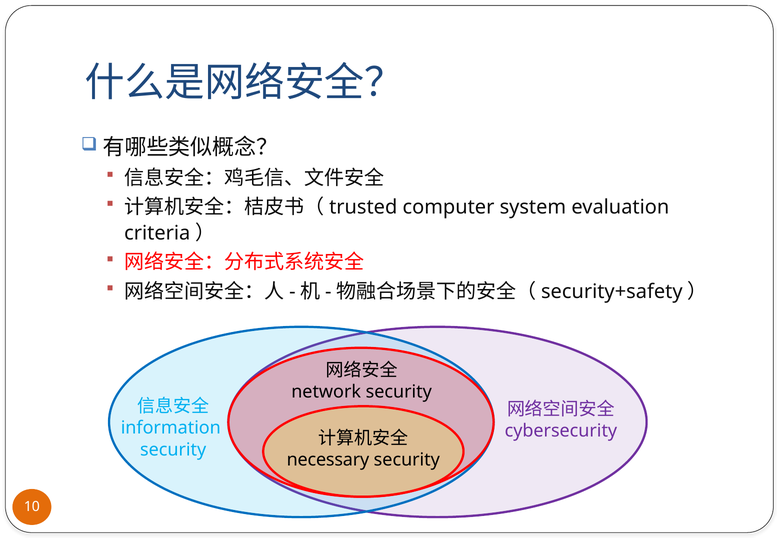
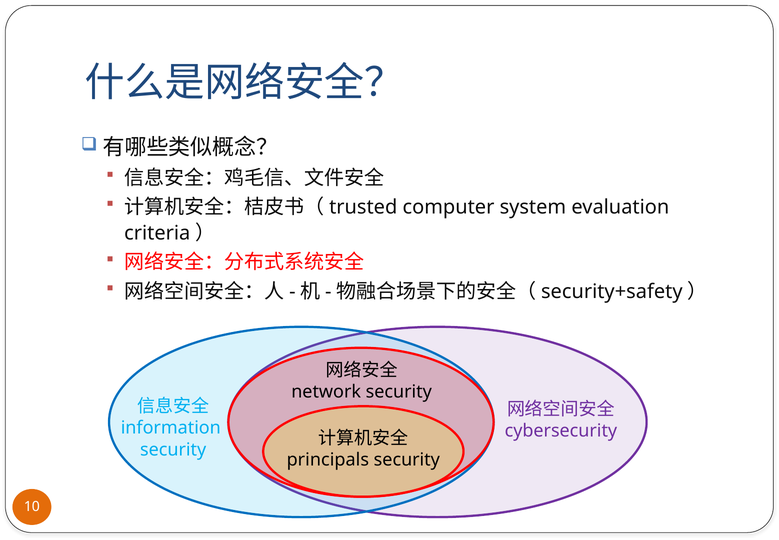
necessary: necessary -> principals
